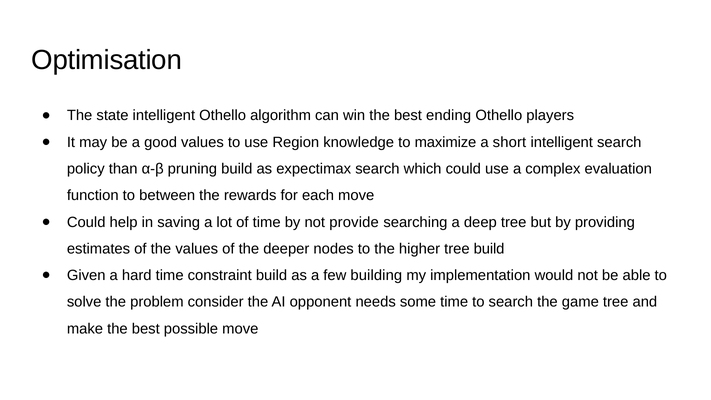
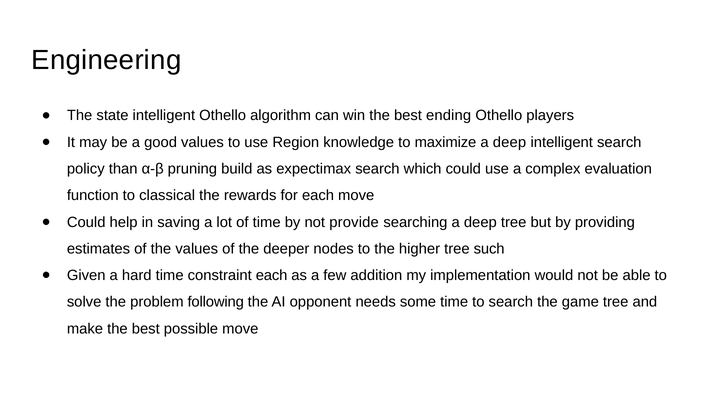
Optimisation: Optimisation -> Engineering
short at (509, 142): short -> deep
between: between -> classical
tree build: build -> such
constraint build: build -> each
building: building -> addition
consider: consider -> following
